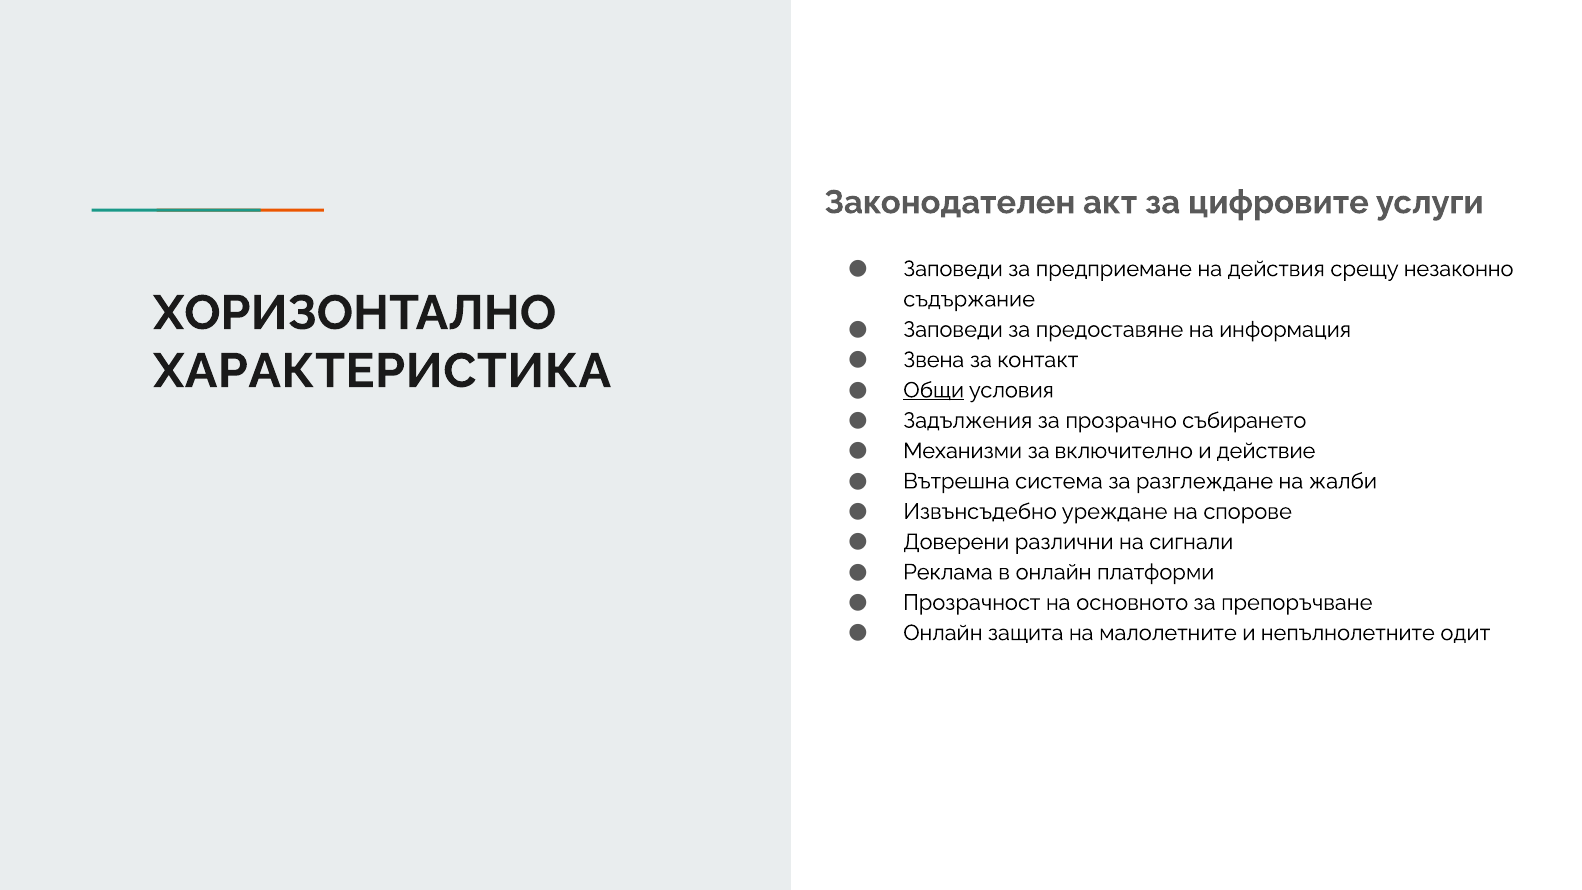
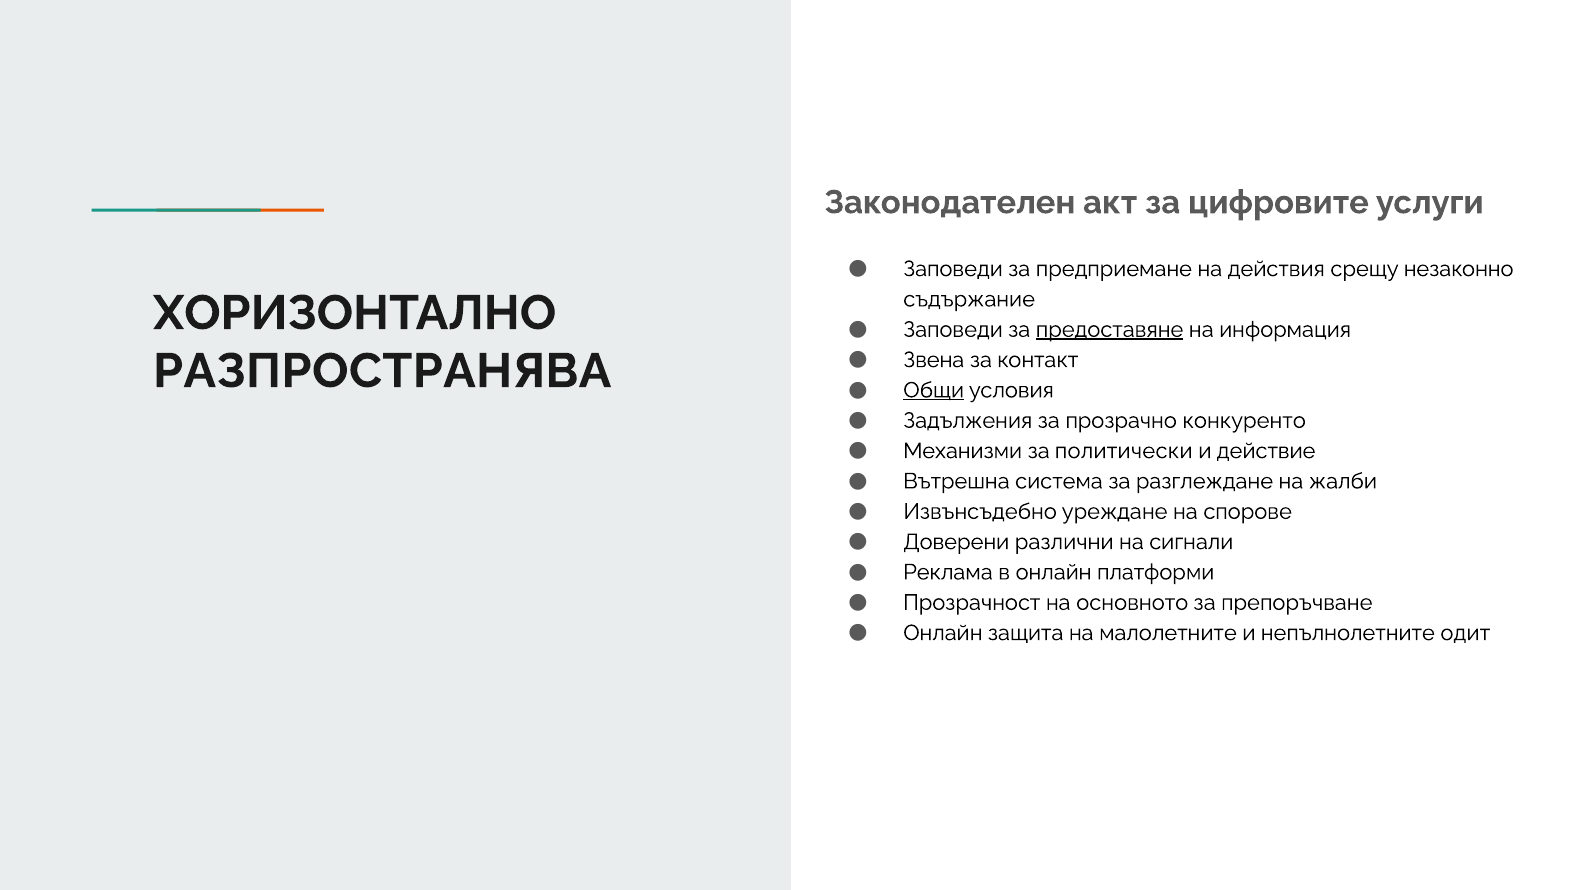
предоставяне underline: none -> present
ХАРАКТЕРИСТИКА: ХАРАКТЕРИСТИКА -> РАЗПРОСТРАНЯВА
събирането: събирането -> конкуренто
включително: включително -> политически
